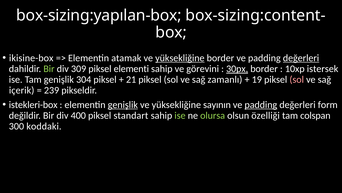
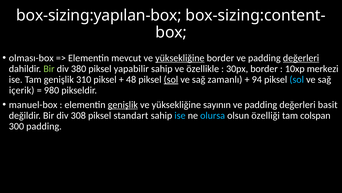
ikisine-box: ikisine-box -> olması-box
atamak: atamak -> mevcut
309: 309 -> 380
elementi: elementi -> yapabilir
görevini: görevini -> özellikle
30px underline: present -> none
istersek: istersek -> merkezi
304: 304 -> 310
21: 21 -> 48
sol at (171, 79) underline: none -> present
19: 19 -> 94
sol at (297, 79) colour: pink -> light blue
239: 239 -> 980
istekleri-box: istekleri-box -> manuel-box
padding at (261, 104) underline: present -> none
form: form -> basit
400: 400 -> 308
ise at (180, 115) colour: light green -> light blue
olursa colour: light green -> light blue
300 koddaki: koddaki -> padding
